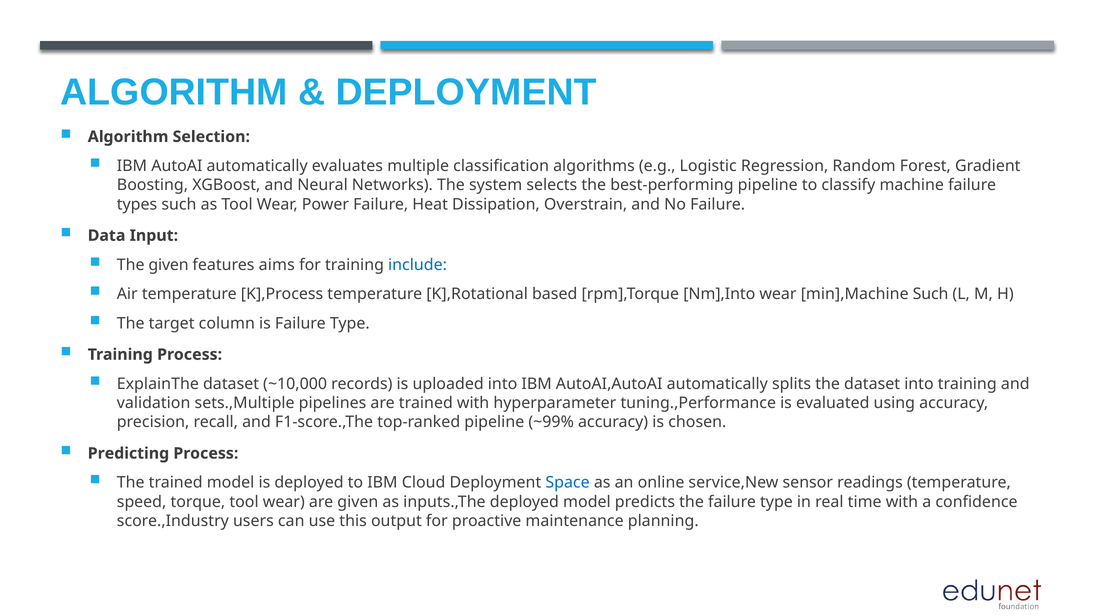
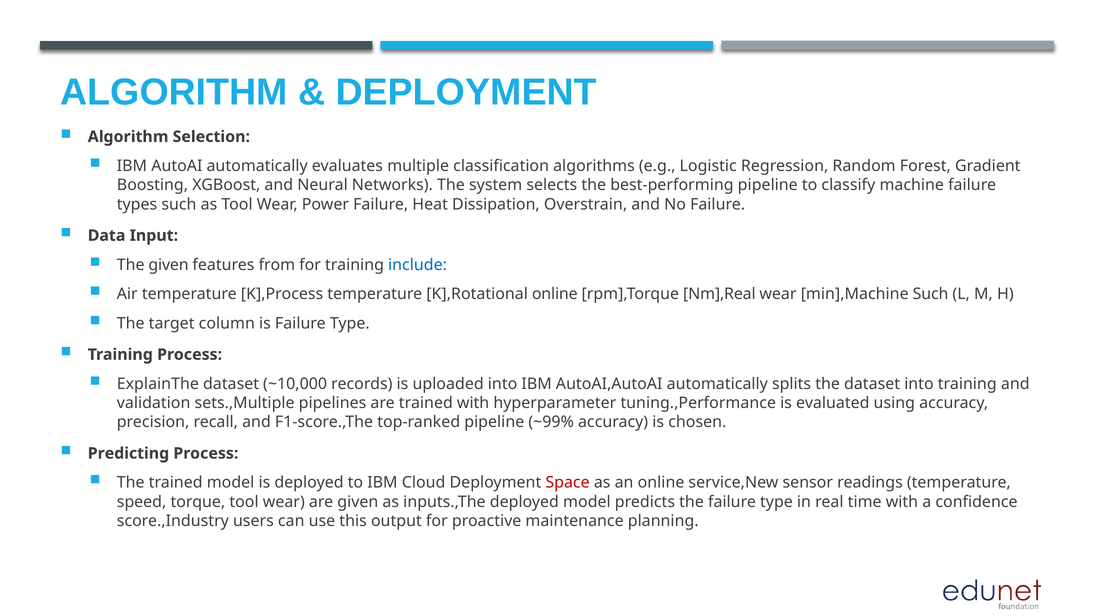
aims: aims -> from
K],Rotational based: based -> online
Nm],Into: Nm],Into -> Nm],Real
Space colour: blue -> red
